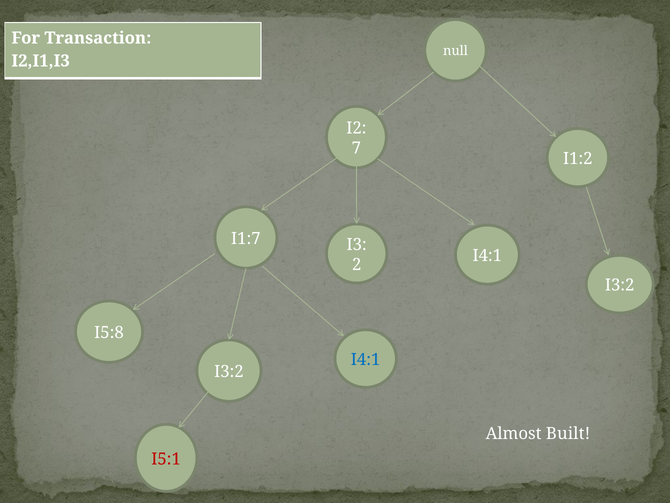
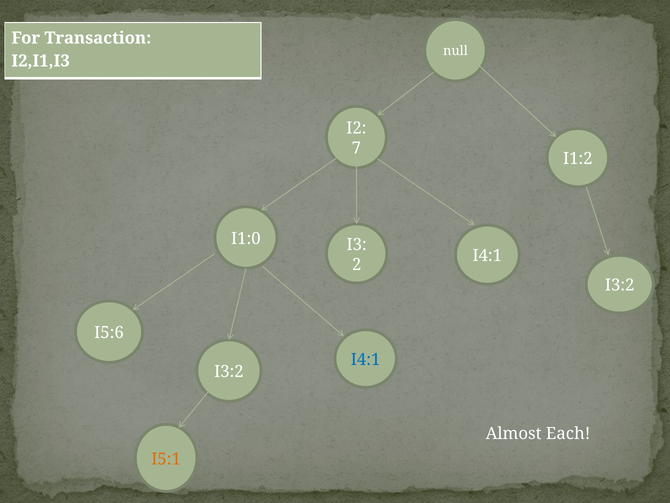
I1:7: I1:7 -> I1:0
I5:8: I5:8 -> I5:6
Built: Built -> Each
I5:1 colour: red -> orange
